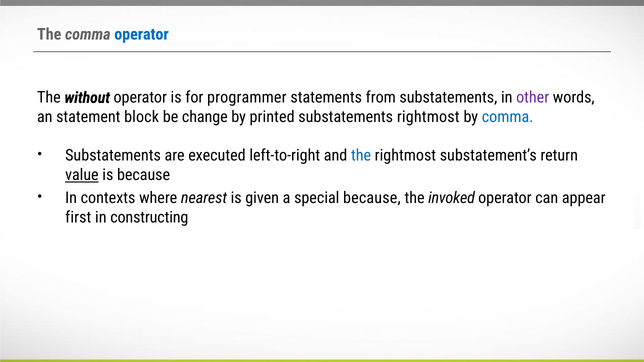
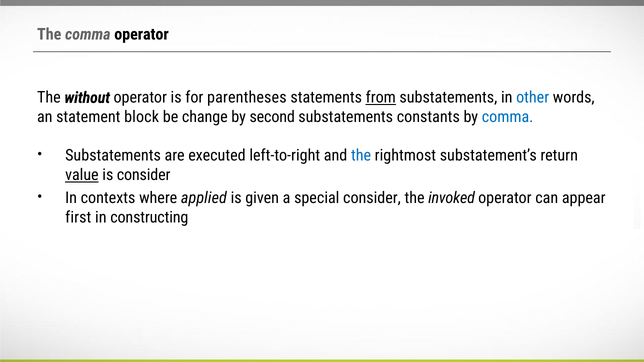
operator at (141, 34) colour: blue -> black
programmer: programmer -> parentheses
from underline: none -> present
other colour: purple -> blue
printed: printed -> second
substatements rightmost: rightmost -> constants
is because: because -> consider
nearest: nearest -> applied
special because: because -> consider
